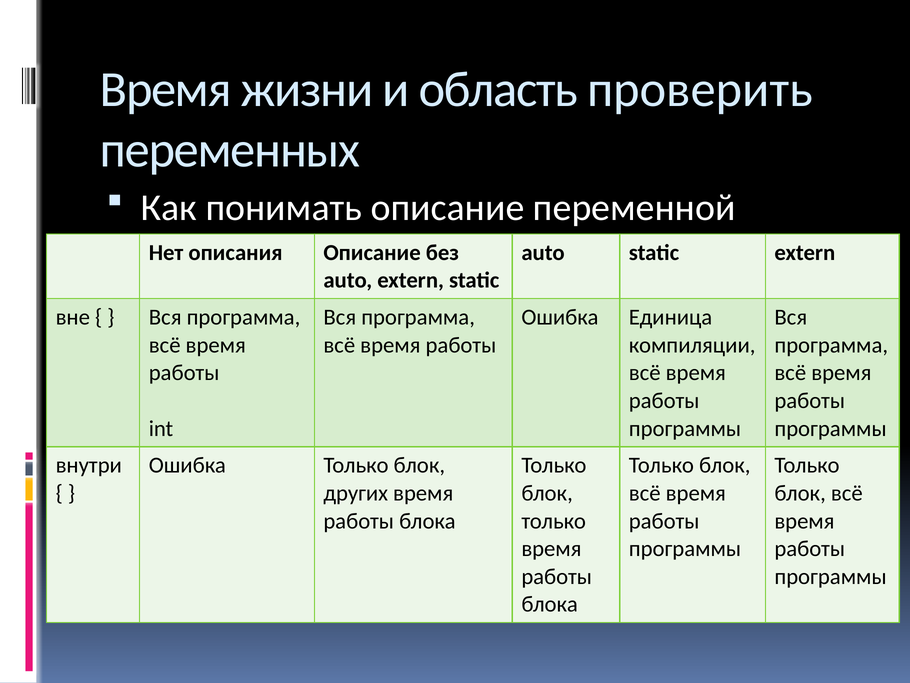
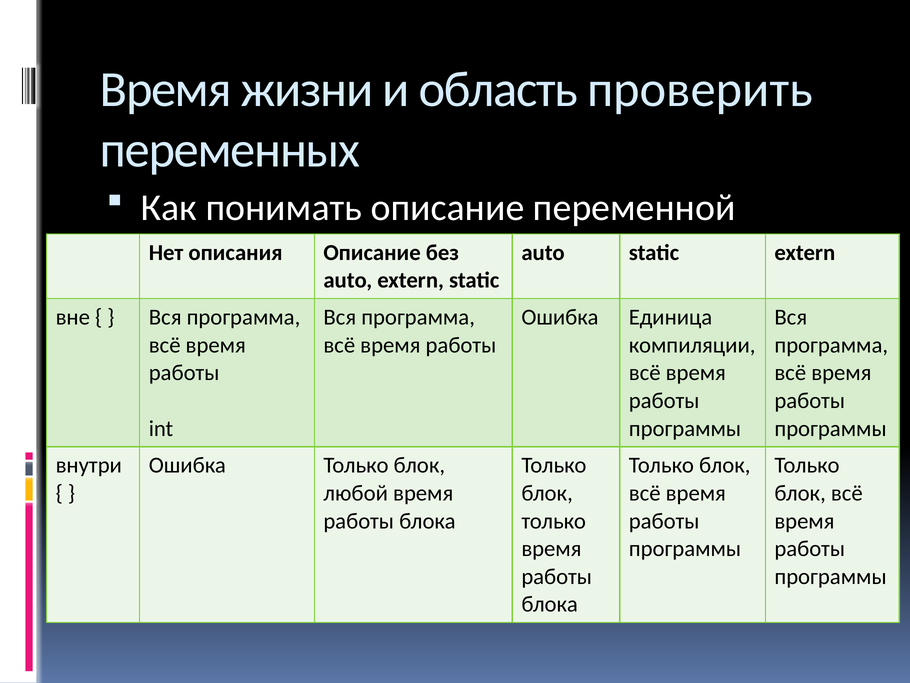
других: других -> любой
